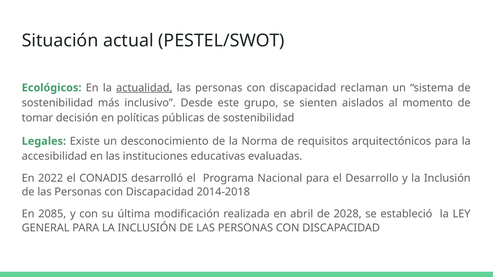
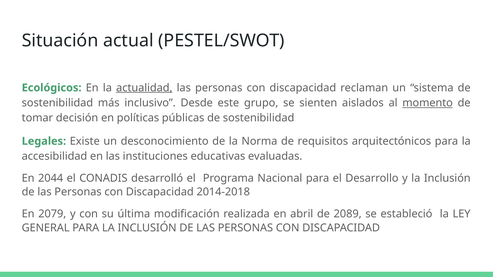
momento underline: none -> present
2022: 2022 -> 2044
2085: 2085 -> 2079
2028: 2028 -> 2089
